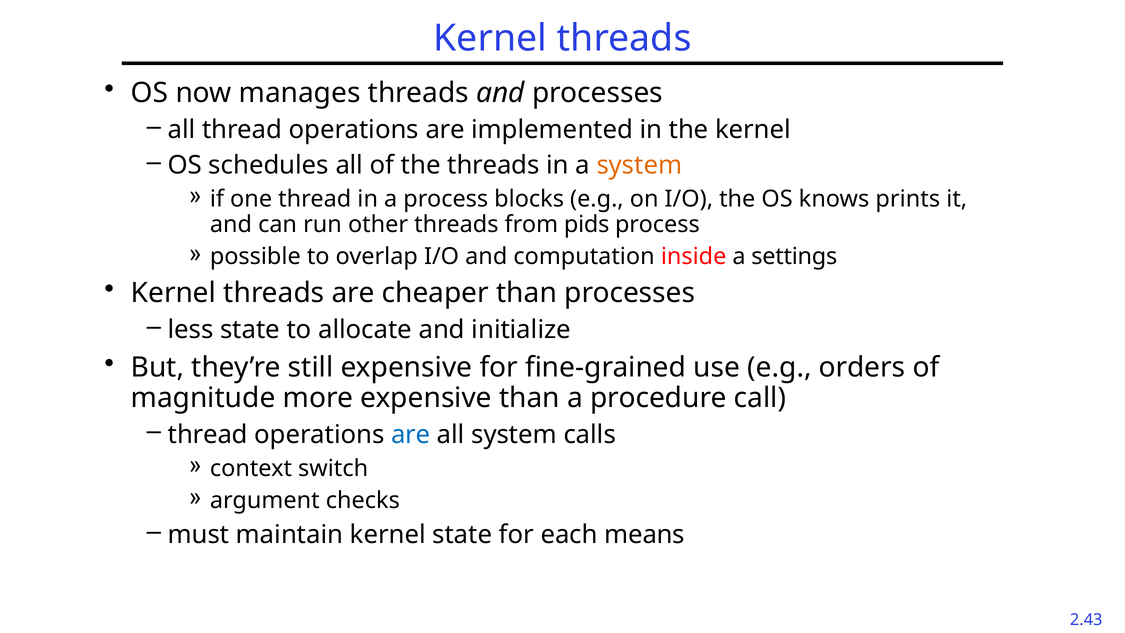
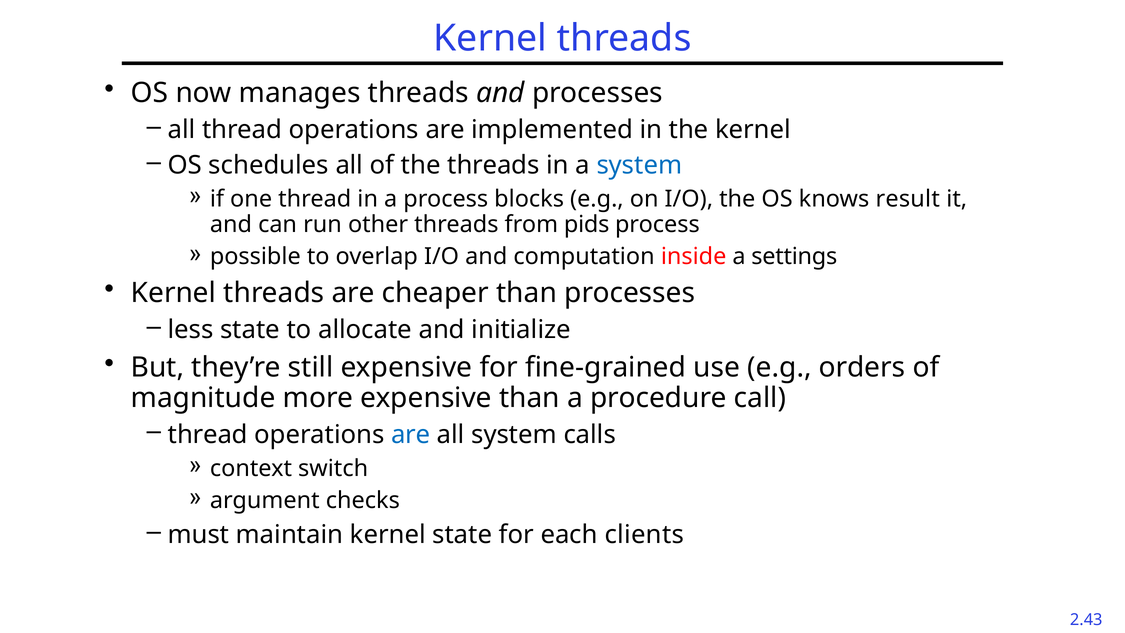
system at (639, 165) colour: orange -> blue
prints: prints -> result
means: means -> clients
